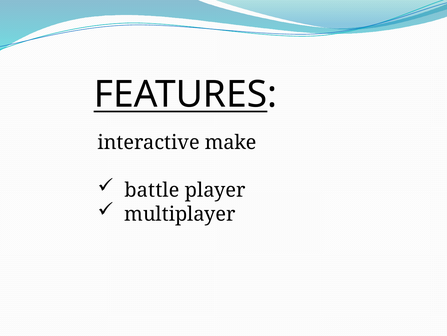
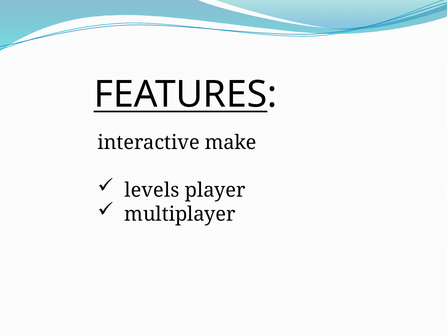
battle: battle -> levels
